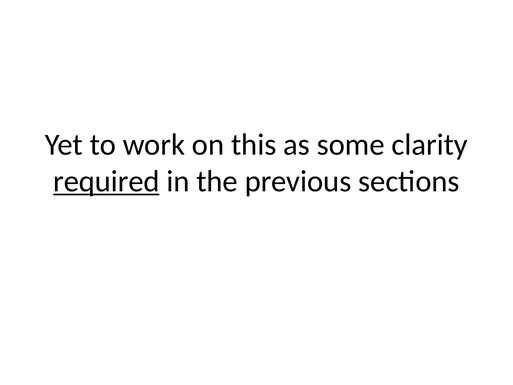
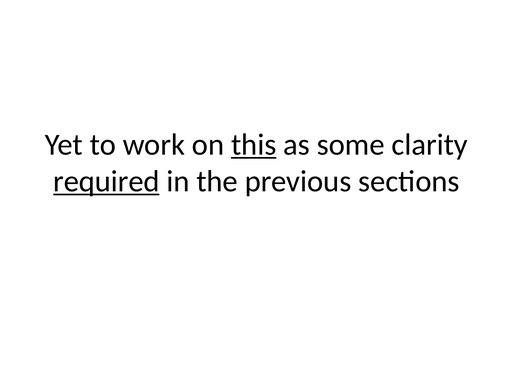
this underline: none -> present
